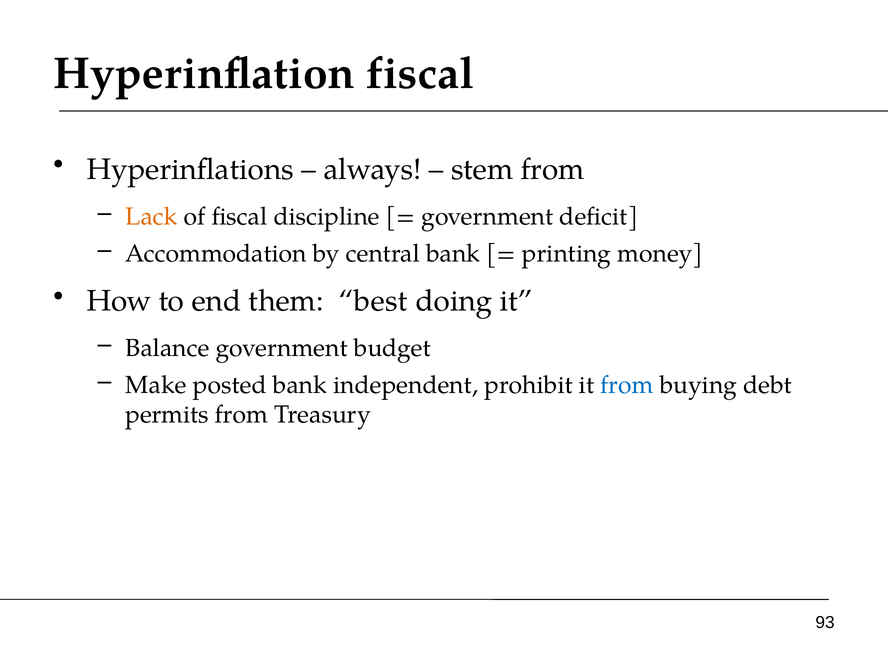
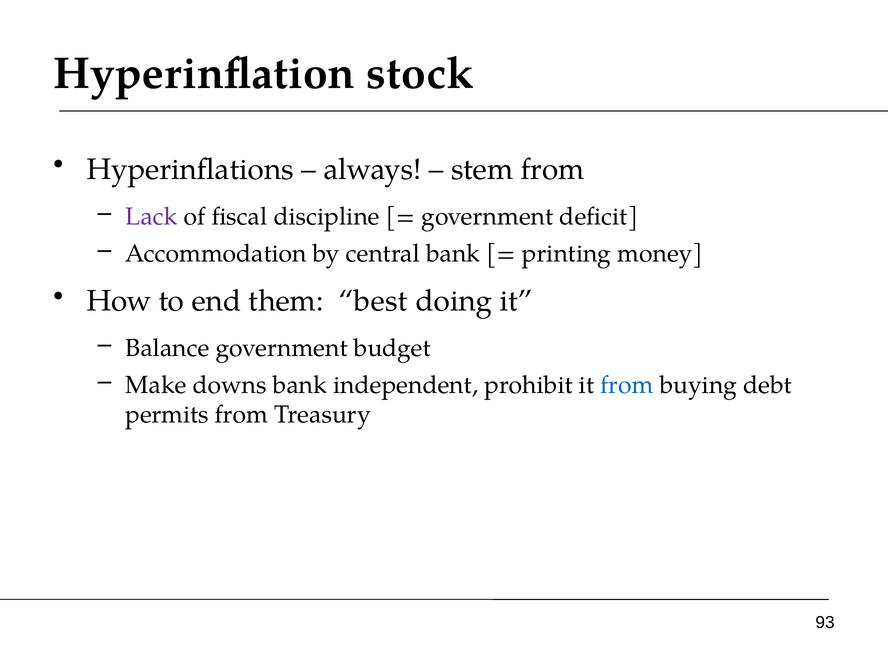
Hyperinflation fiscal: fiscal -> stock
Lack colour: orange -> purple
posted: posted -> downs
